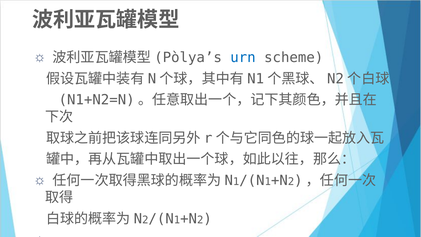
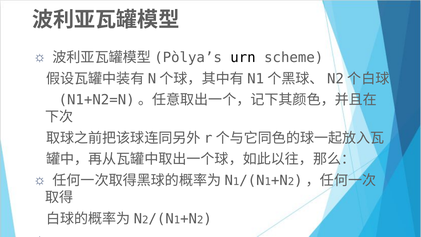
urn colour: blue -> black
